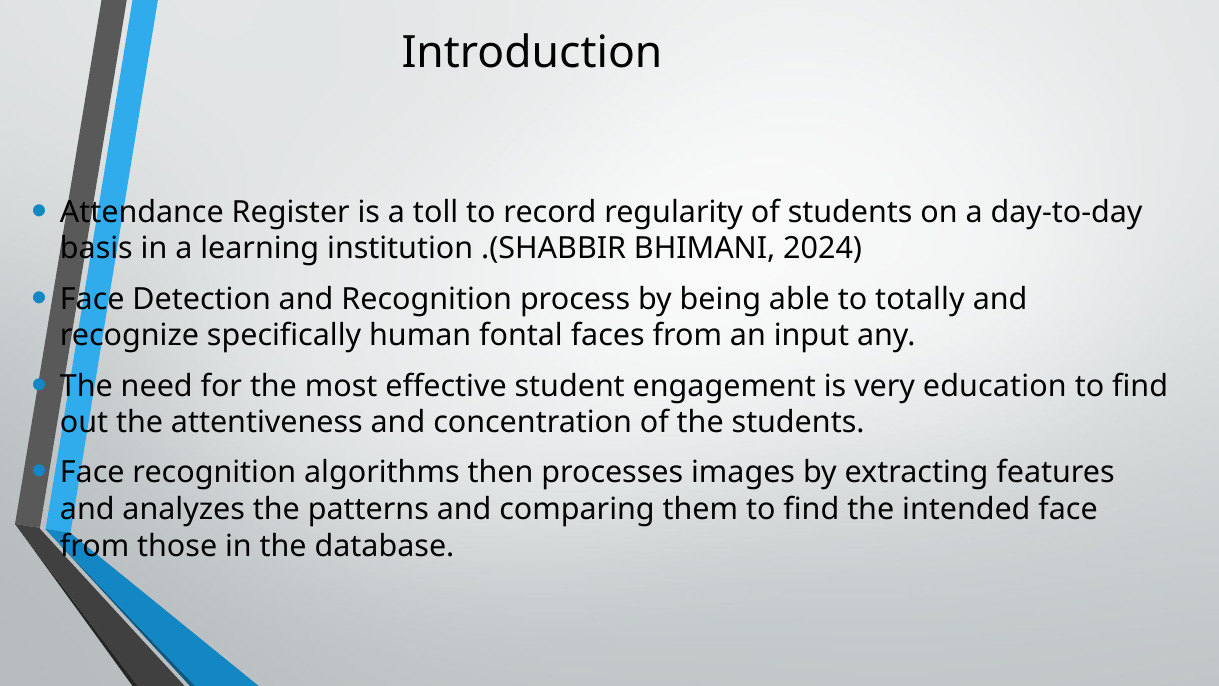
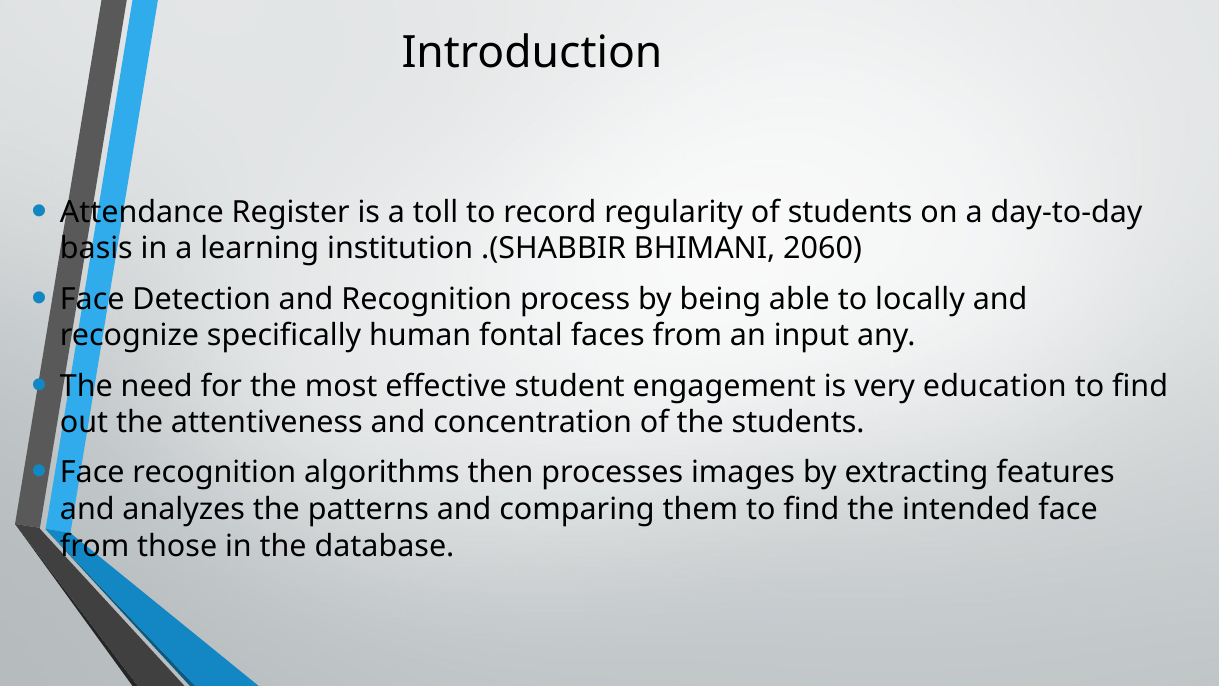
2024: 2024 -> 2060
totally: totally -> locally
